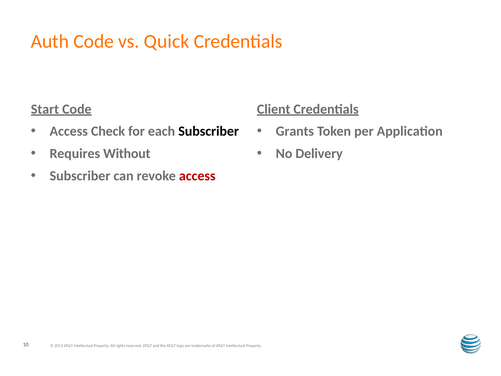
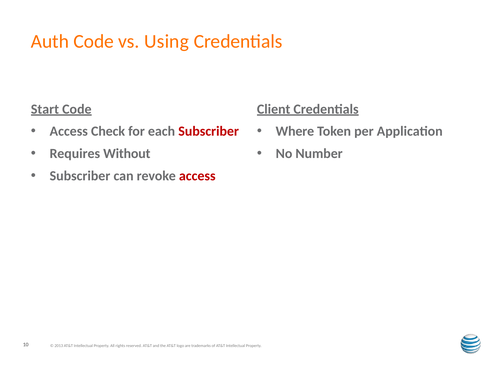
Quick: Quick -> Using
Subscriber at (209, 131) colour: black -> red
Grants: Grants -> Where
Delivery: Delivery -> Number
